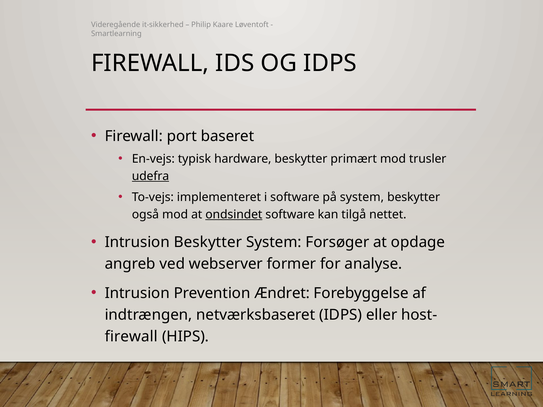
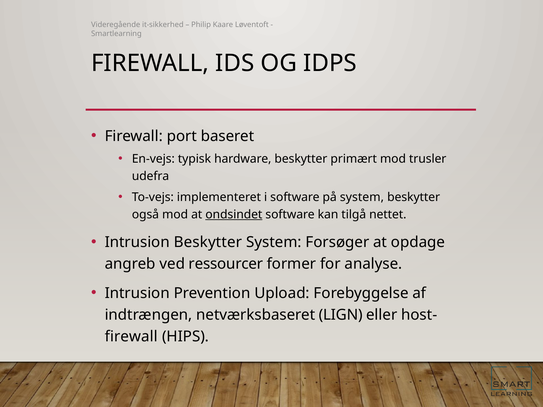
udefra underline: present -> none
webserver: webserver -> ressourcer
Ændret: Ændret -> Upload
netværksbaseret IDPS: IDPS -> LIGN
